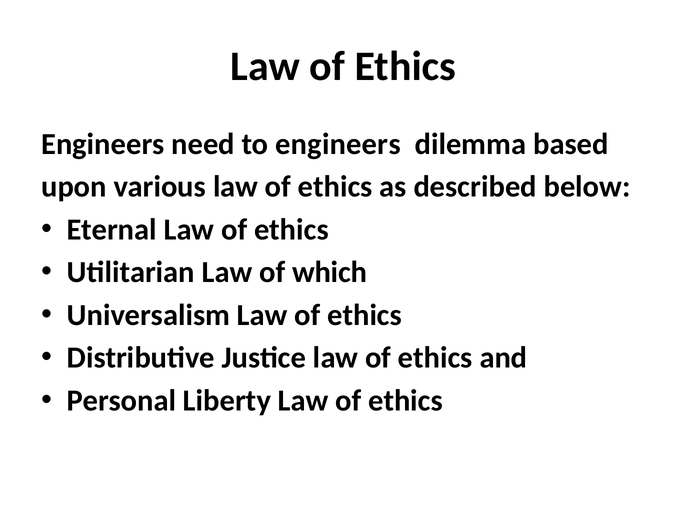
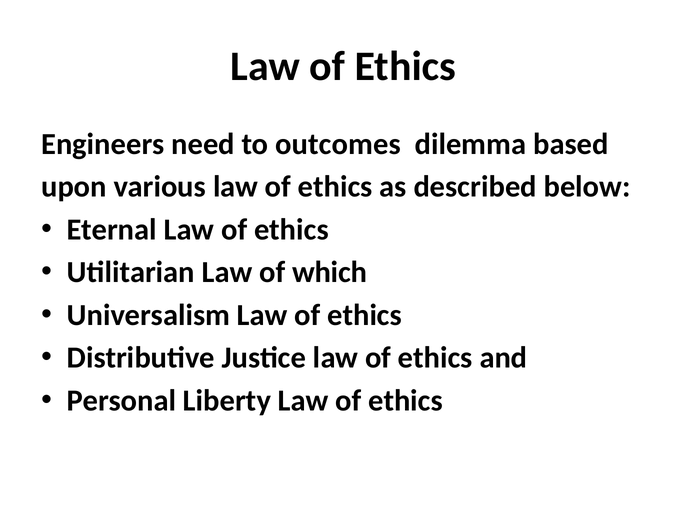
to engineers: engineers -> outcomes
